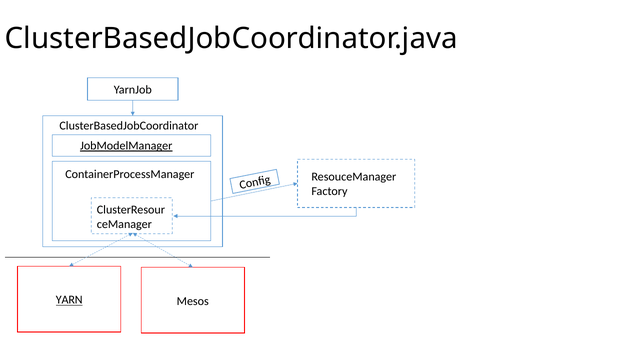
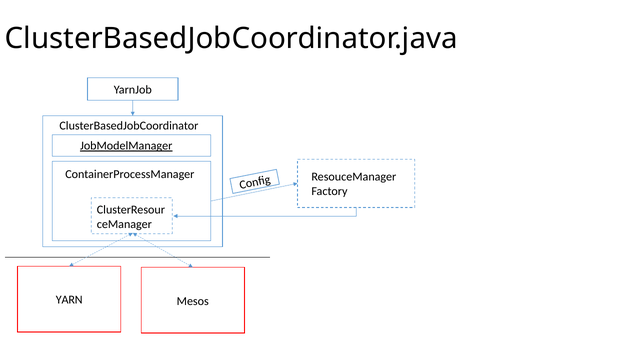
YARN underline: present -> none
